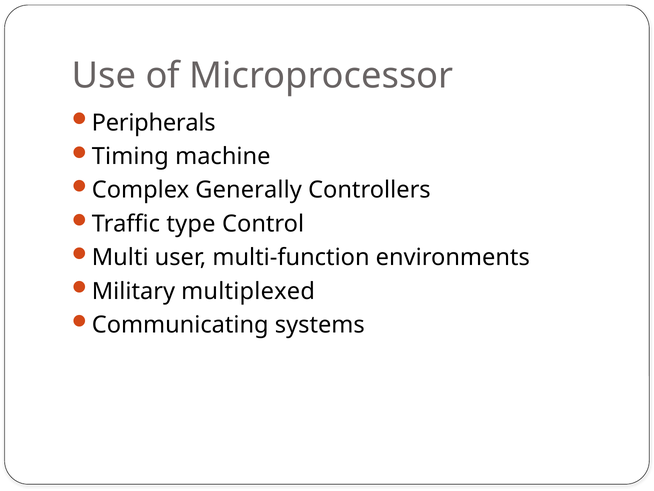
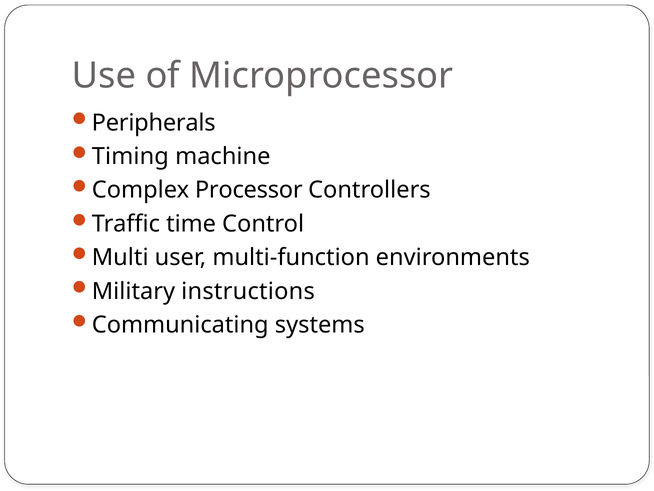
Generally: Generally -> Processor
type: type -> time
multiplexed: multiplexed -> instructions
